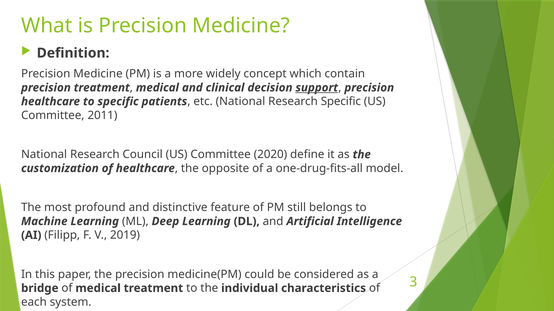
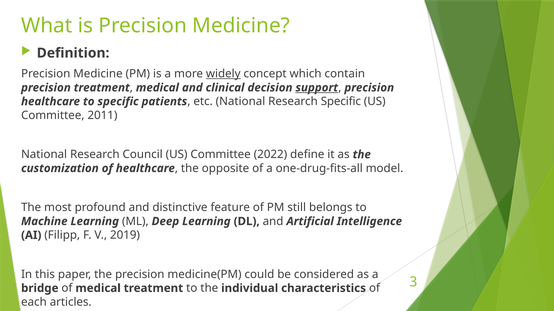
widely underline: none -> present
2020: 2020 -> 2022
system: system -> articles
